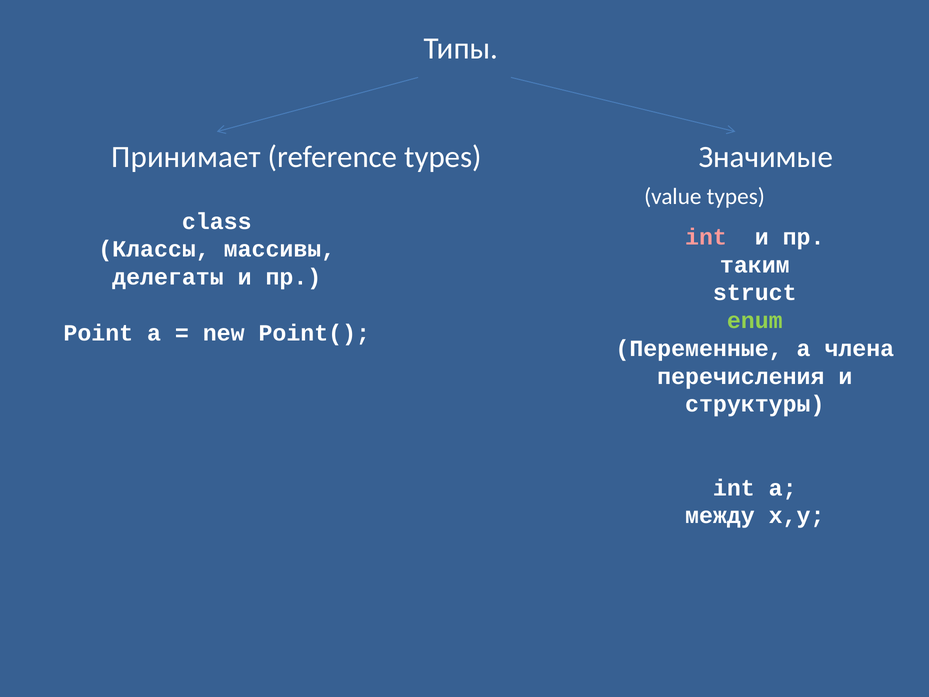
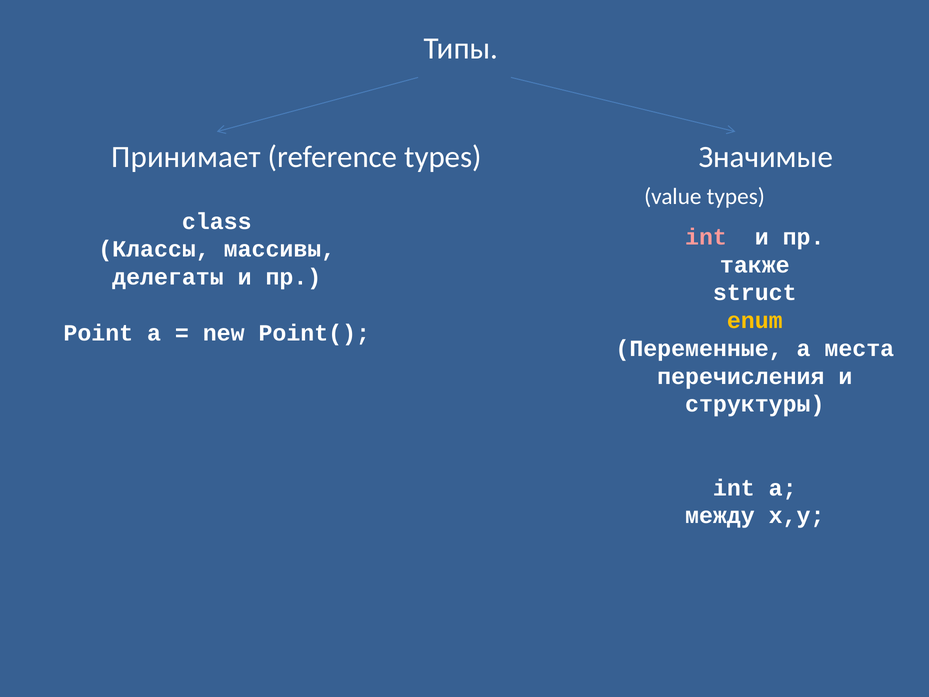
таким: таким -> также
enum colour: light green -> yellow
члена: члена -> места
